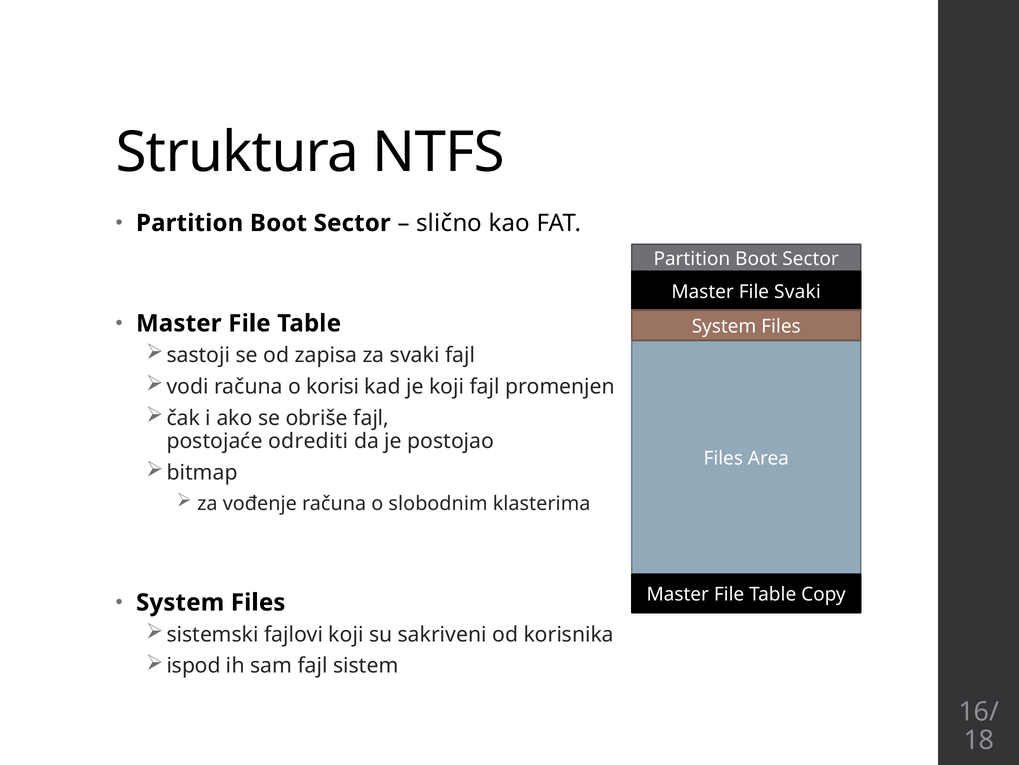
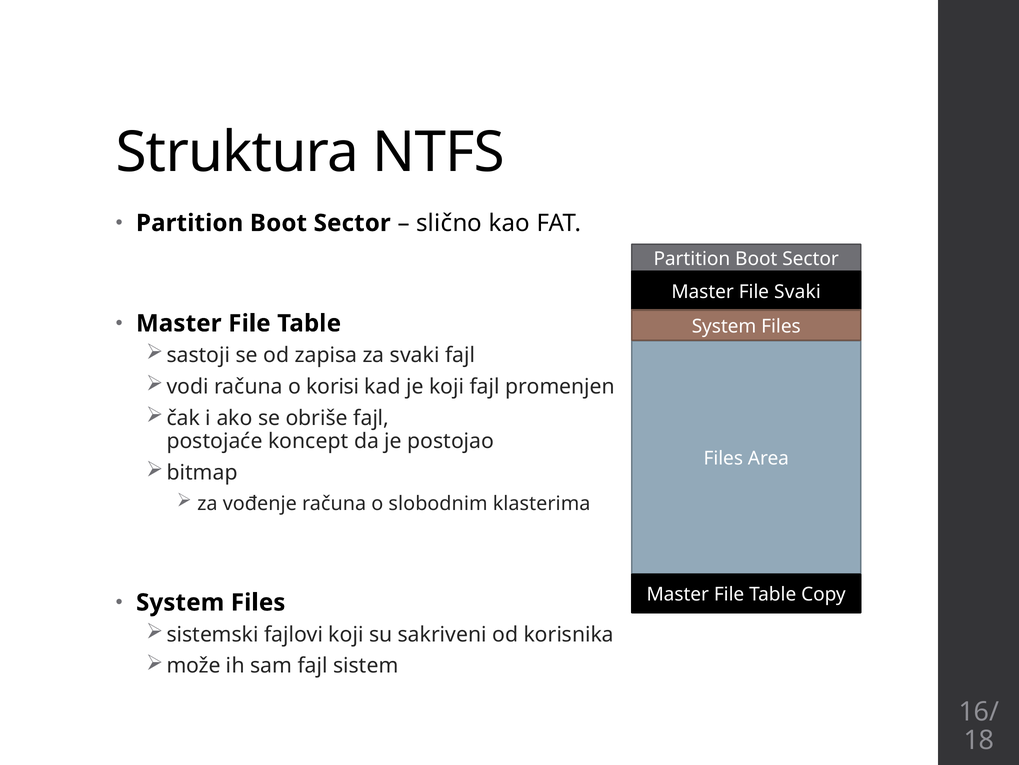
odrediti: odrediti -> koncept
ispod: ispod -> može
